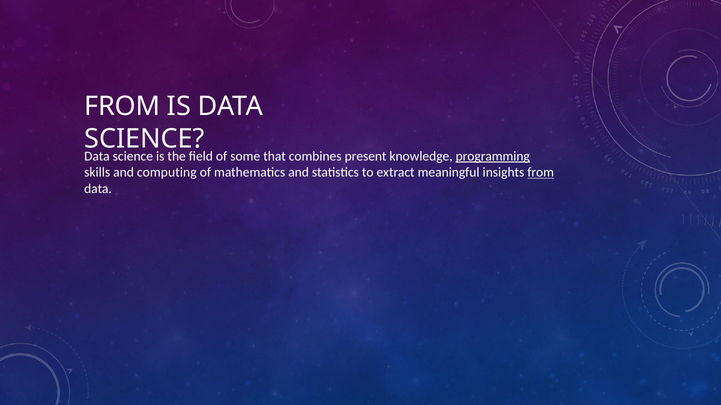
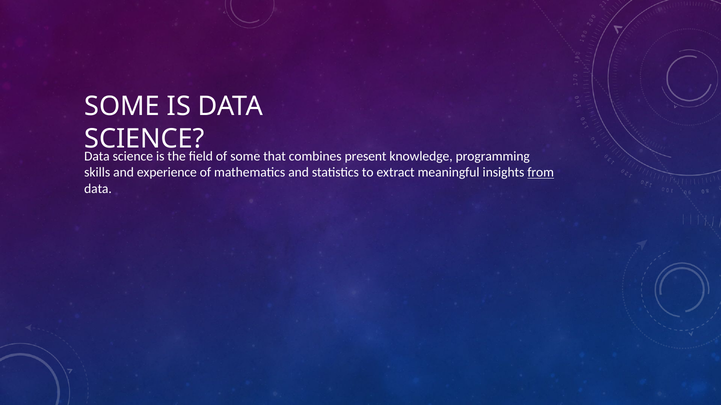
FROM at (122, 106): FROM -> SOME
programming underline: present -> none
computing: computing -> experience
